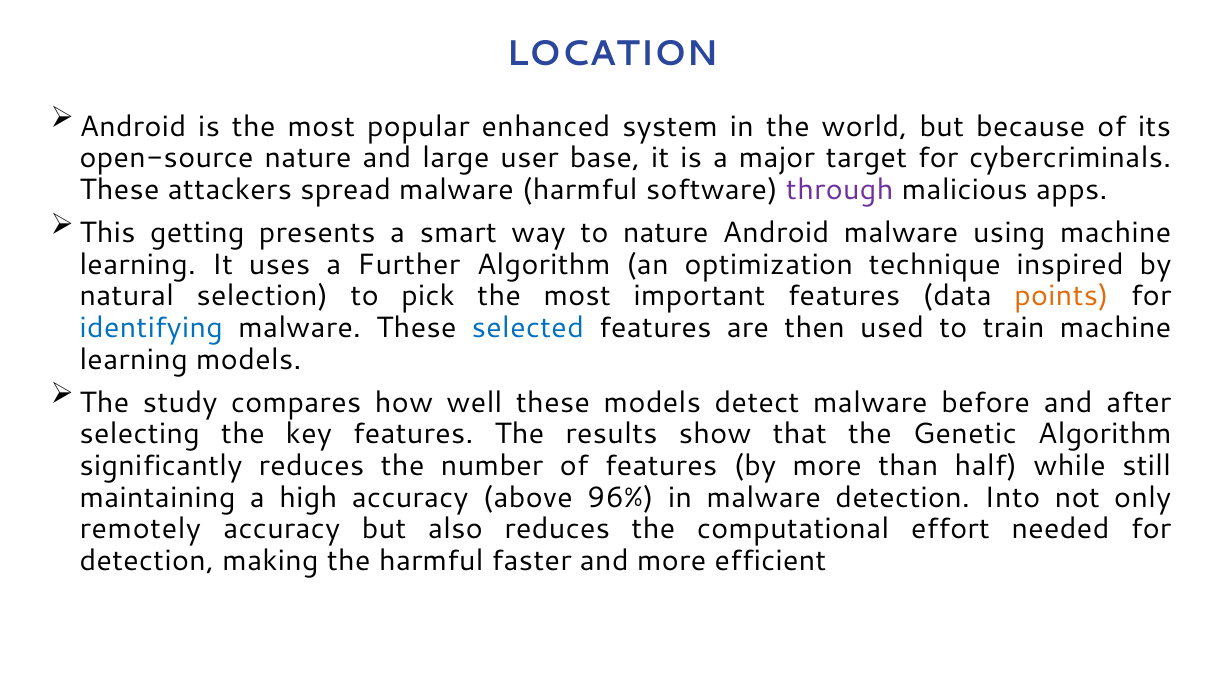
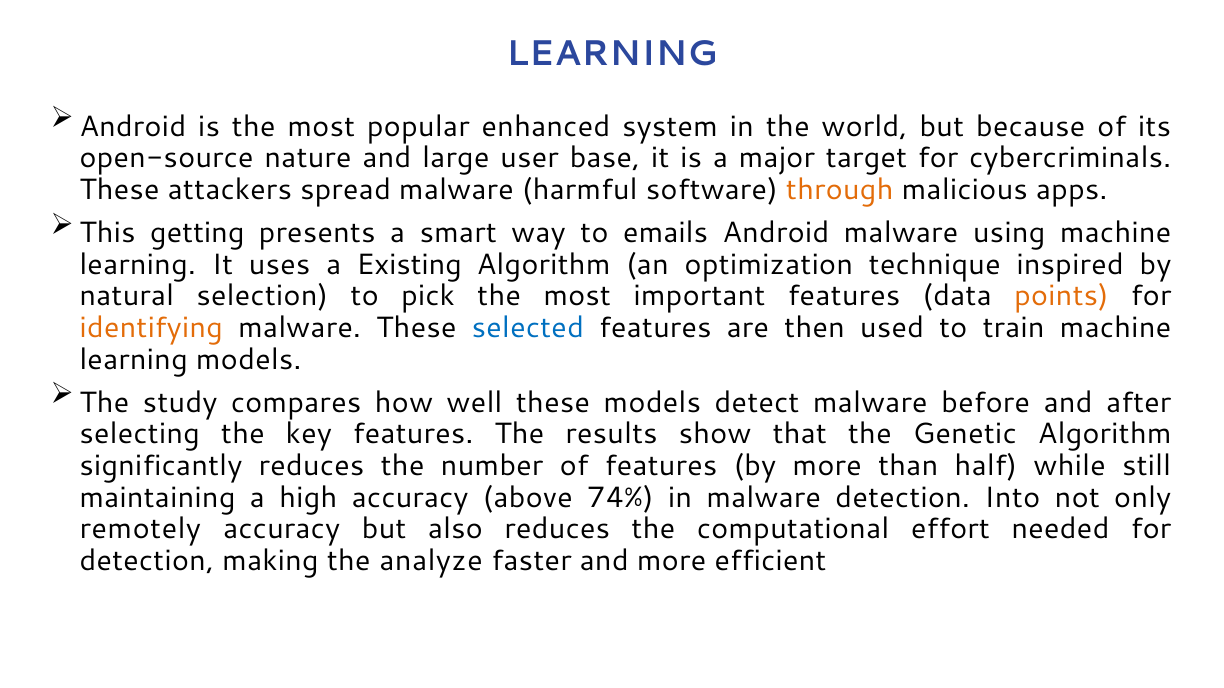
LOCATION at (612, 54): LOCATION -> LEARNING
through colour: purple -> orange
to nature: nature -> emails
Further: Further -> Existing
identifying colour: blue -> orange
96%: 96% -> 74%
the harmful: harmful -> analyze
